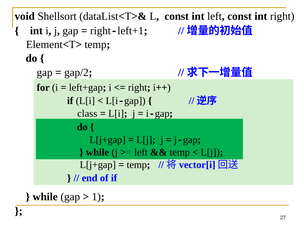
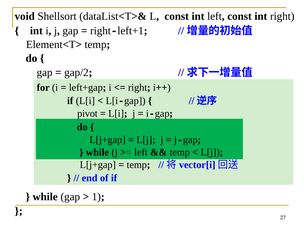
class: class -> pivot
